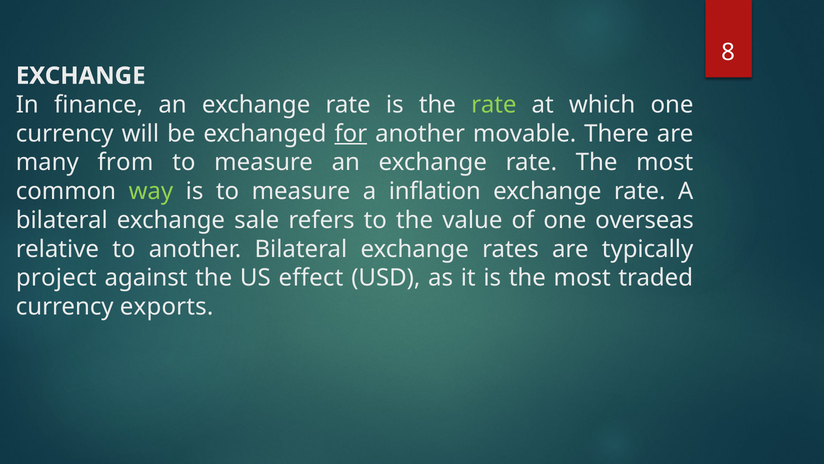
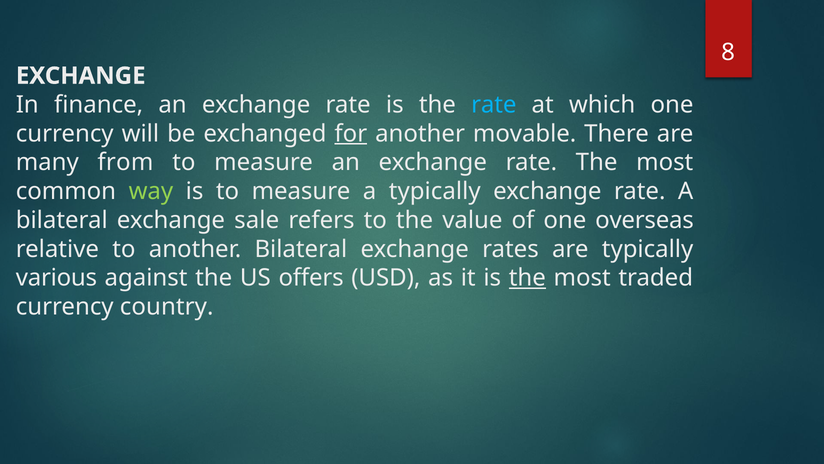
rate at (494, 105) colour: light green -> light blue
a inflation: inflation -> typically
project: project -> various
effect: effect -> offers
the at (527, 278) underline: none -> present
exports: exports -> country
